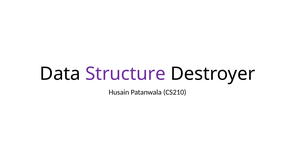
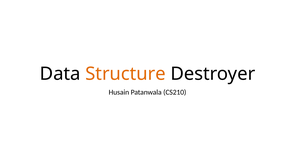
Structure colour: purple -> orange
